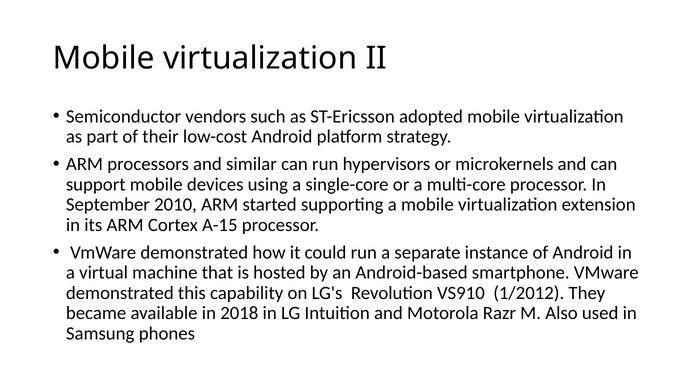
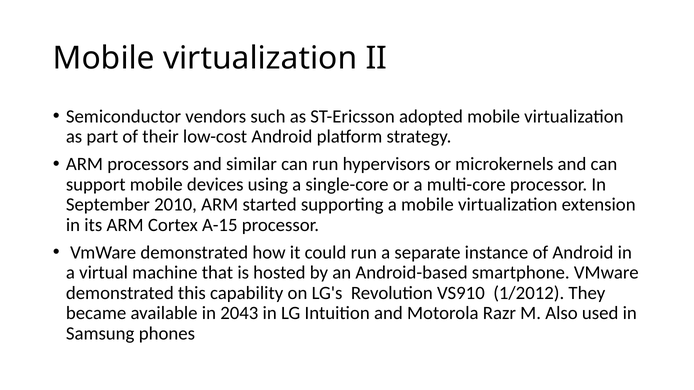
2018: 2018 -> 2043
